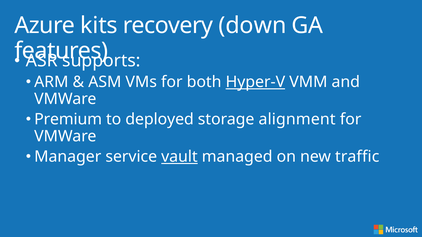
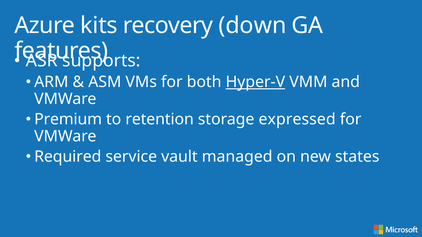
deployed: deployed -> retention
alignment: alignment -> expressed
Manager: Manager -> Required
vault underline: present -> none
traffic: traffic -> states
